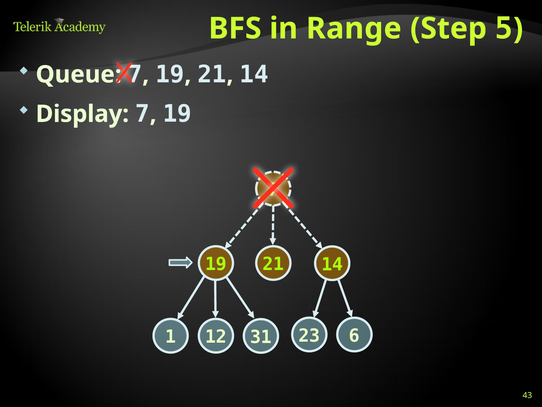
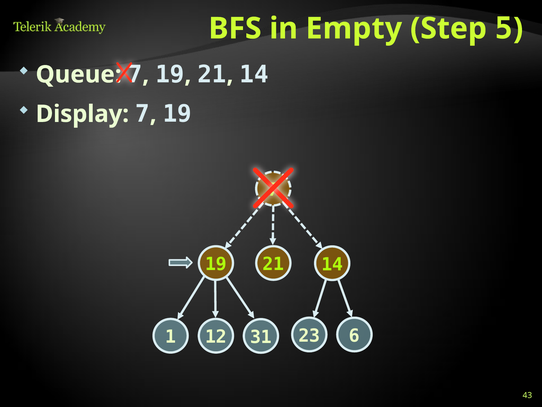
Range: Range -> Empty
